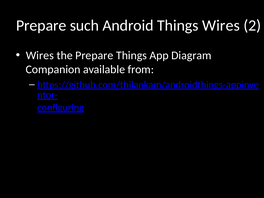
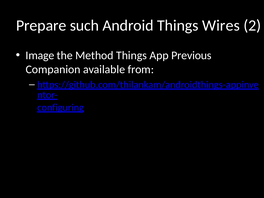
Wires at (40, 55): Wires -> Image
the Prepare: Prepare -> Method
Diagram: Diagram -> Previous
